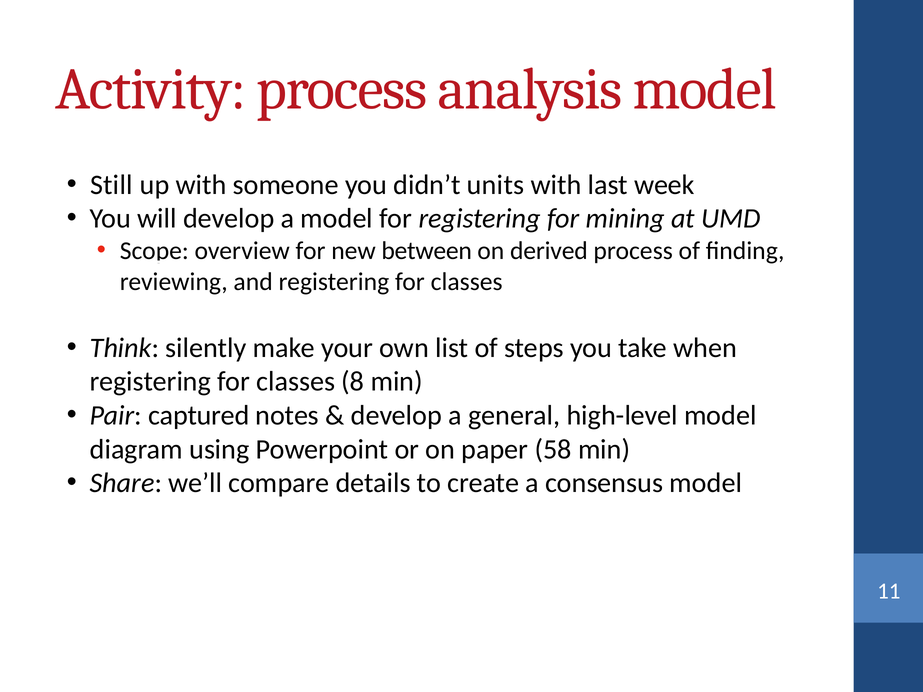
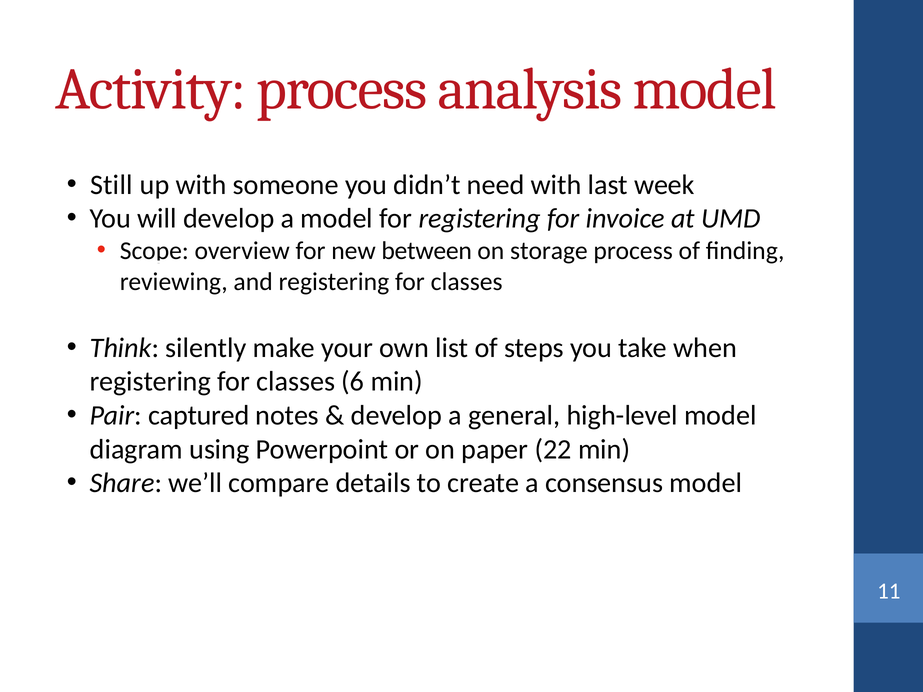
units: units -> need
mining: mining -> invoice
derived: derived -> storage
8: 8 -> 6
58: 58 -> 22
